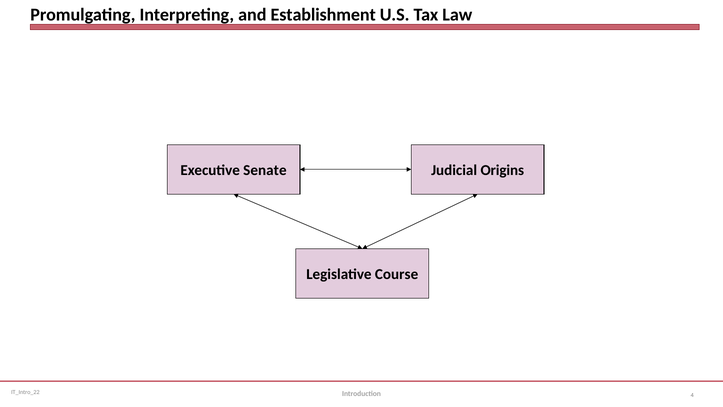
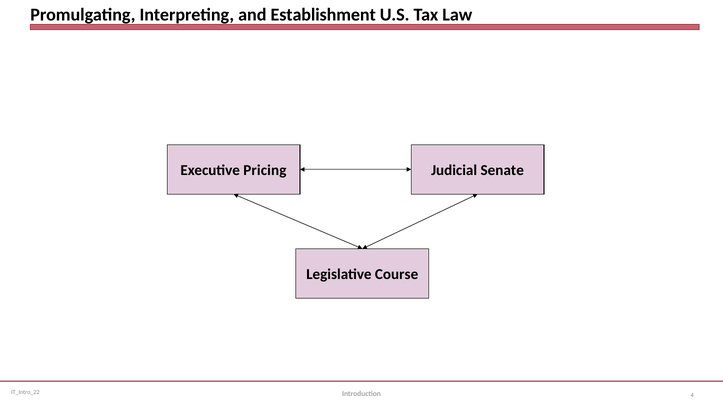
Senate: Senate -> Pricing
Origins: Origins -> Senate
